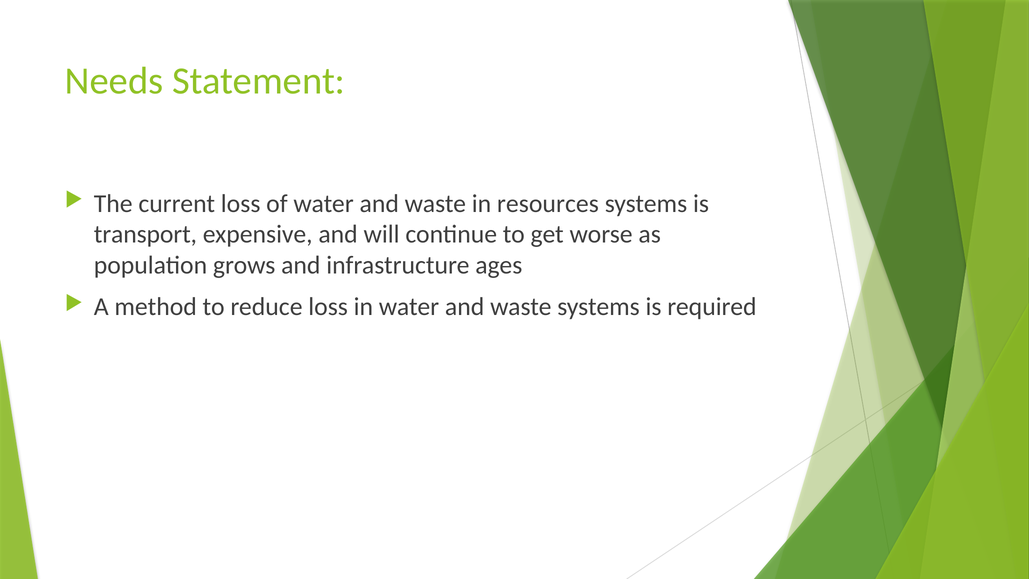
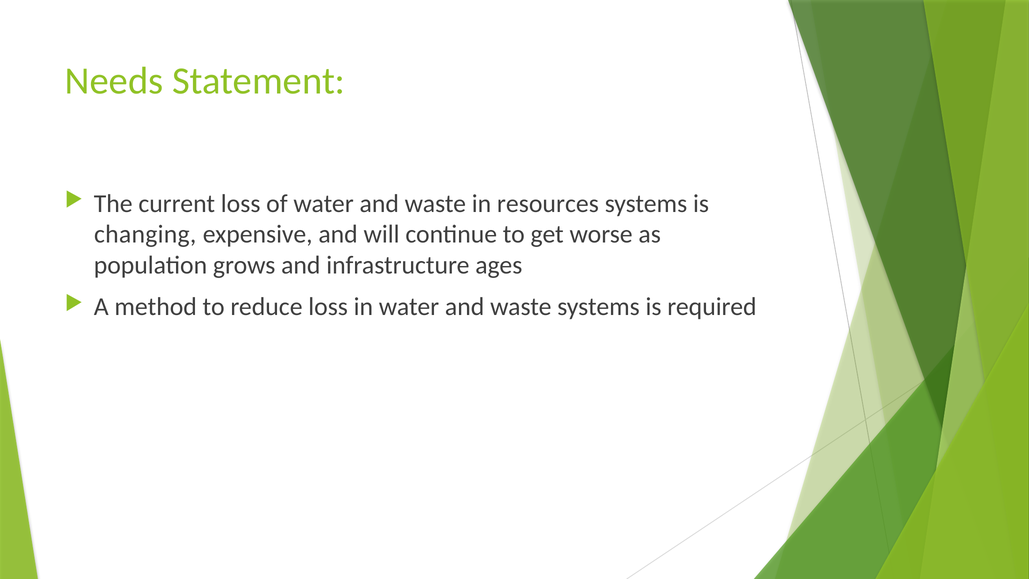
transport: transport -> changing
